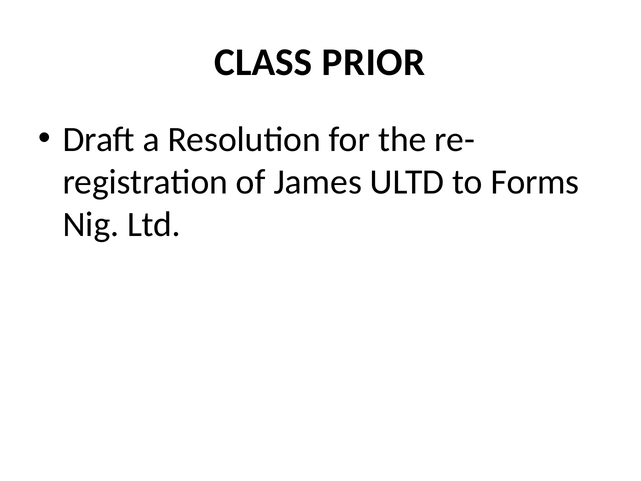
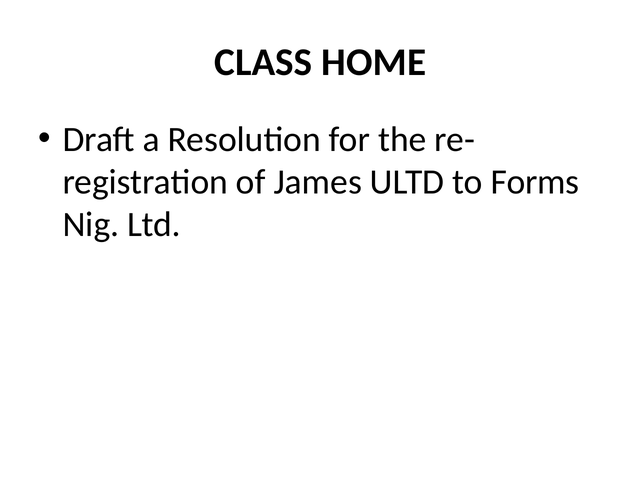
PRIOR: PRIOR -> HOME
